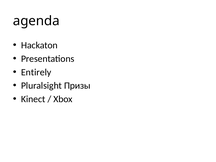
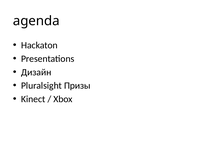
Entirely: Entirely -> Дизайн
